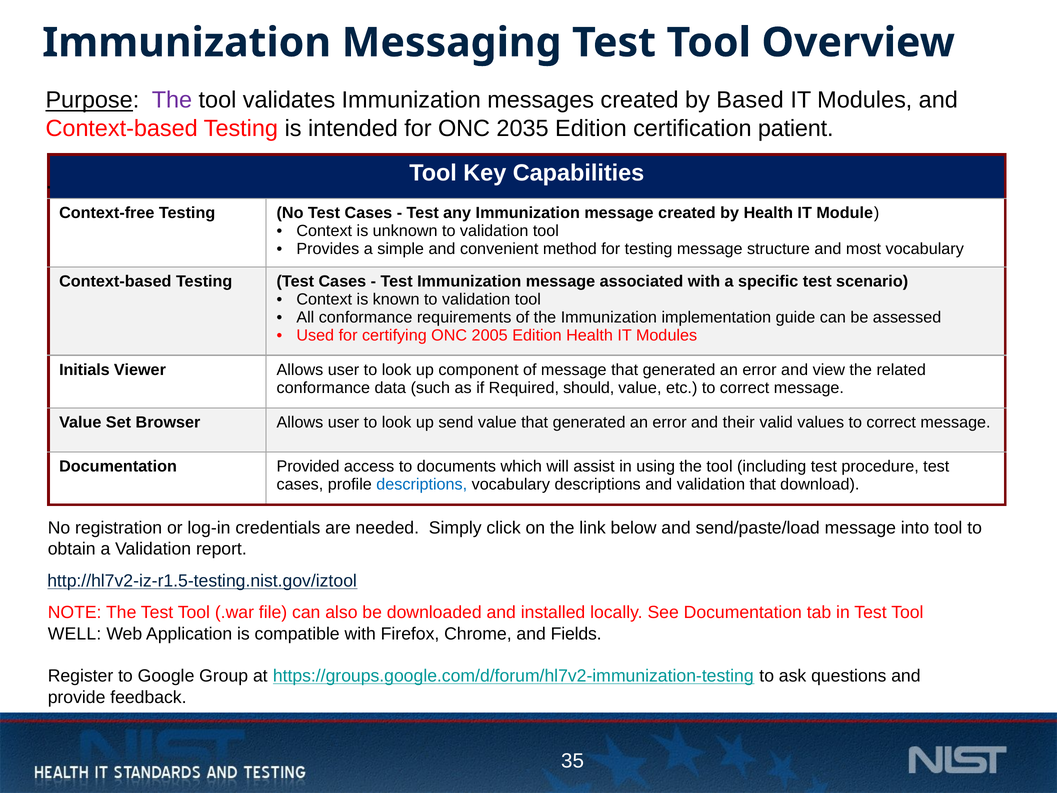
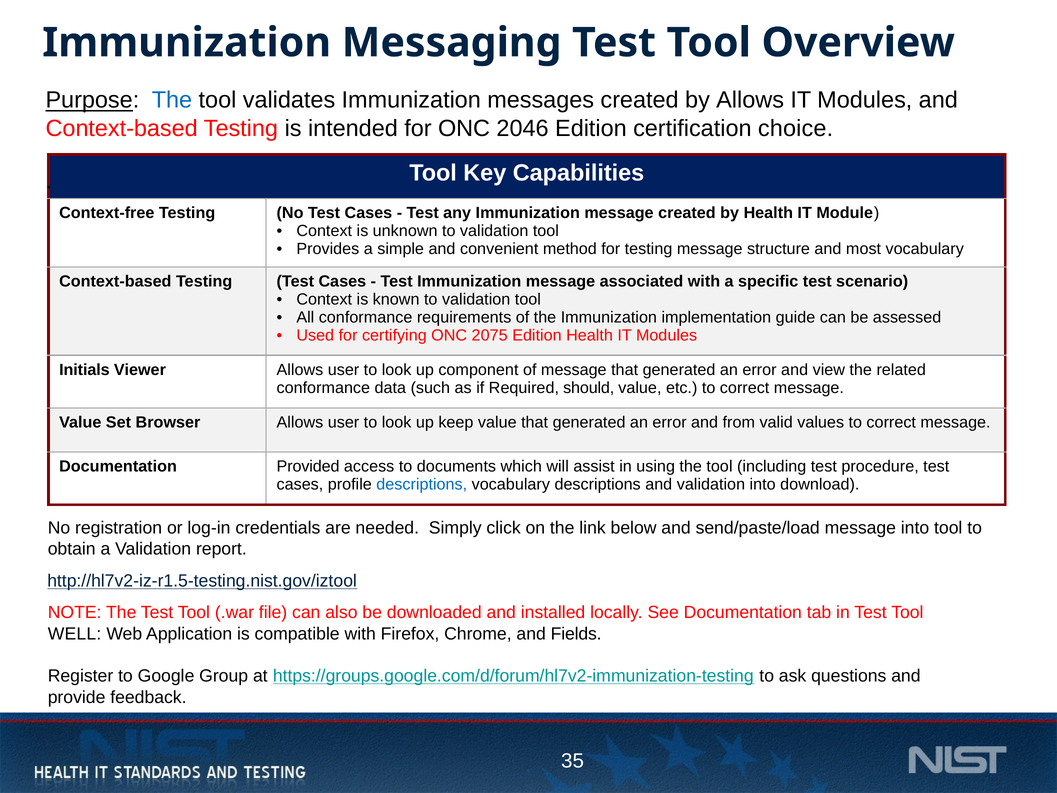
The at (172, 100) colour: purple -> blue
by Based: Based -> Allows
2035: 2035 -> 2046
patient: patient -> choice
2005: 2005 -> 2075
send: send -> keep
their: their -> from
validation that: that -> into
